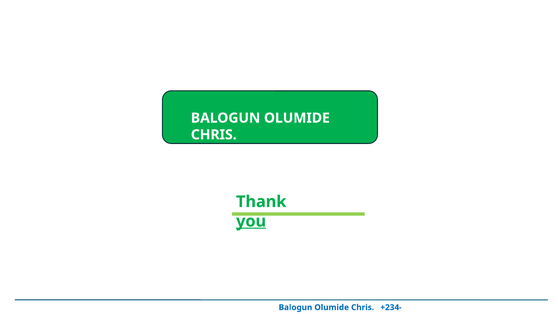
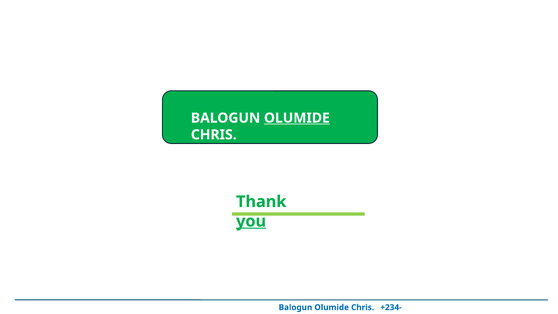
OLUMIDE at (297, 118) underline: none -> present
